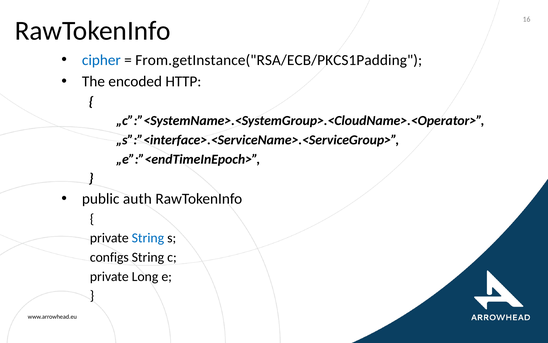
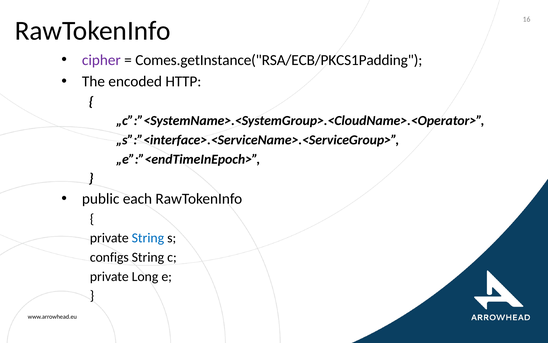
cipher colour: blue -> purple
From.getInstance("RSA/ECB/PKCS1Padding: From.getInstance("RSA/ECB/PKCS1Padding -> Comes.getInstance("RSA/ECB/PKCS1Padding
auth: auth -> each
